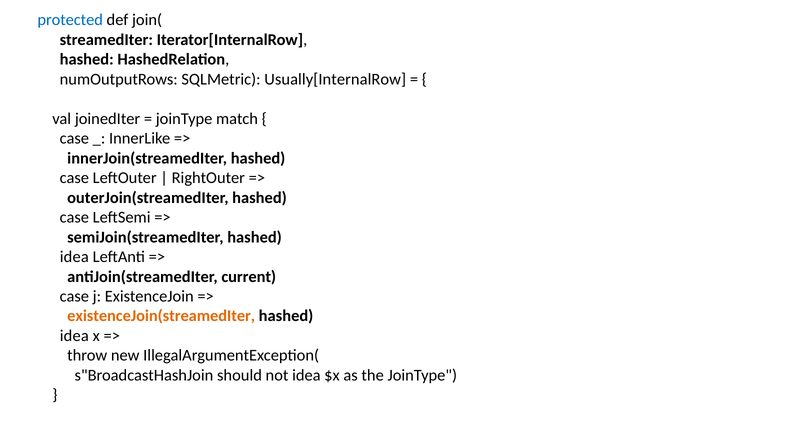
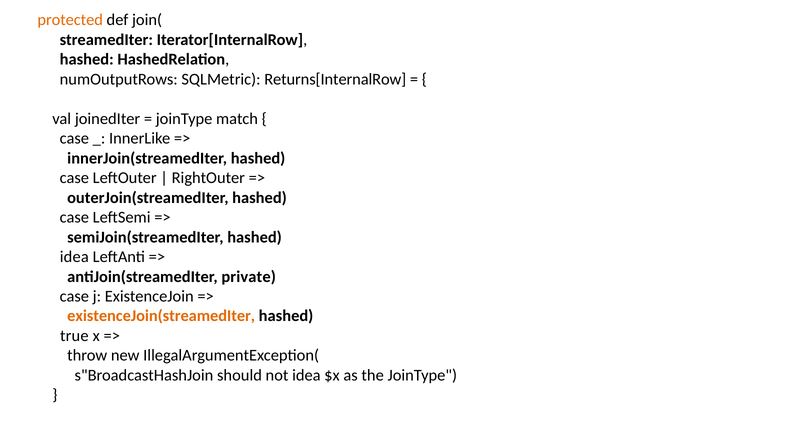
protected colour: blue -> orange
Usually[InternalRow: Usually[InternalRow -> Returns[InternalRow
current: current -> private
idea at (74, 336): idea -> true
